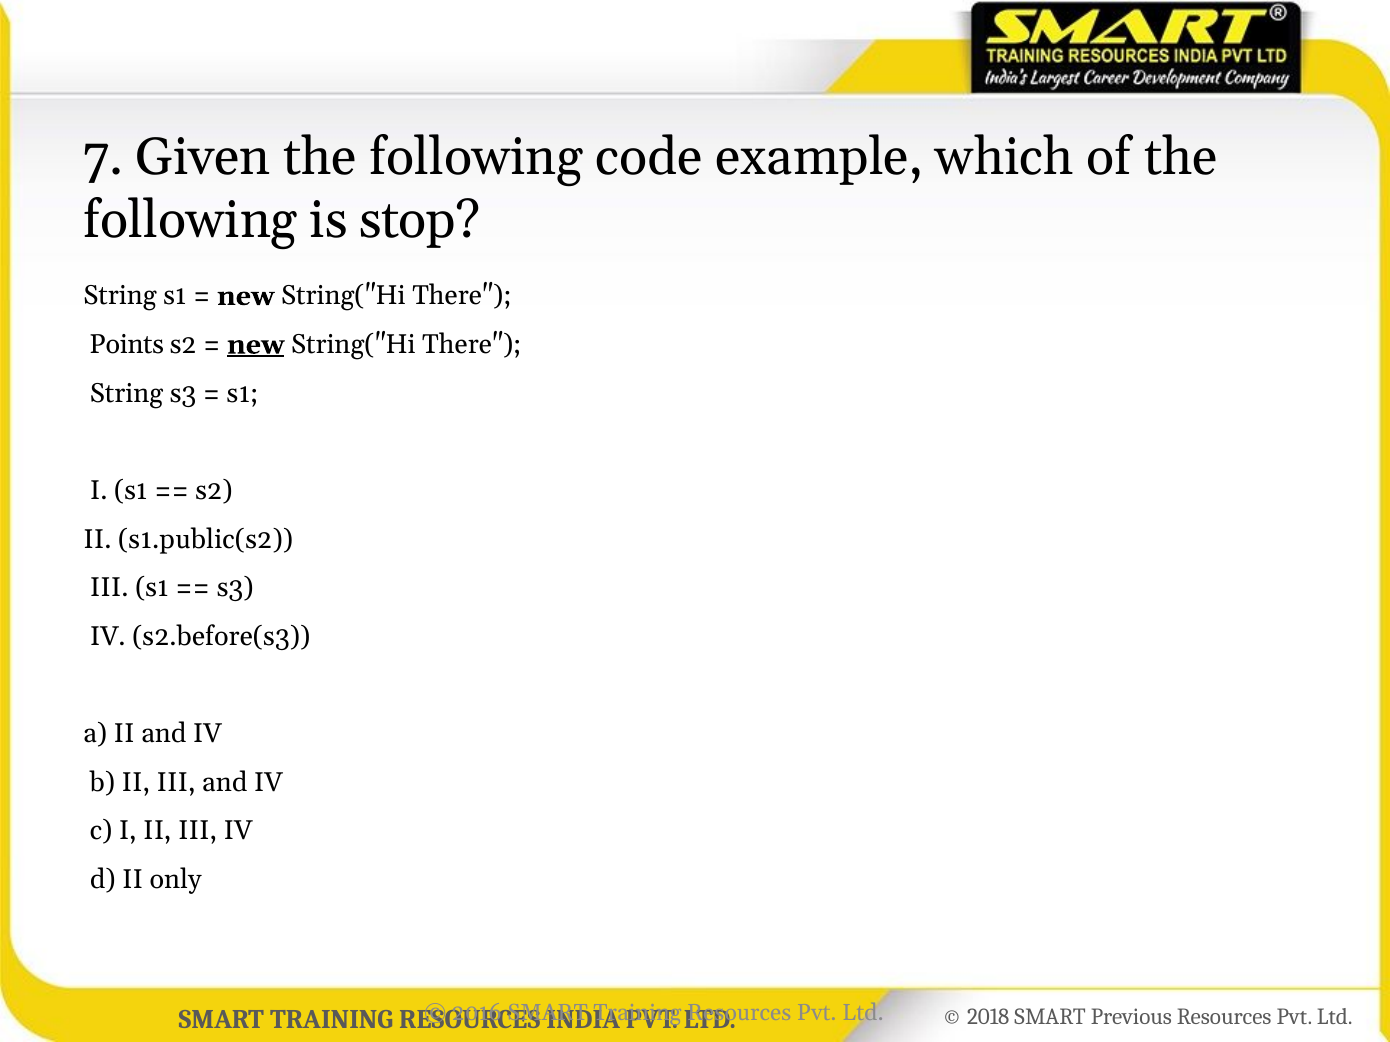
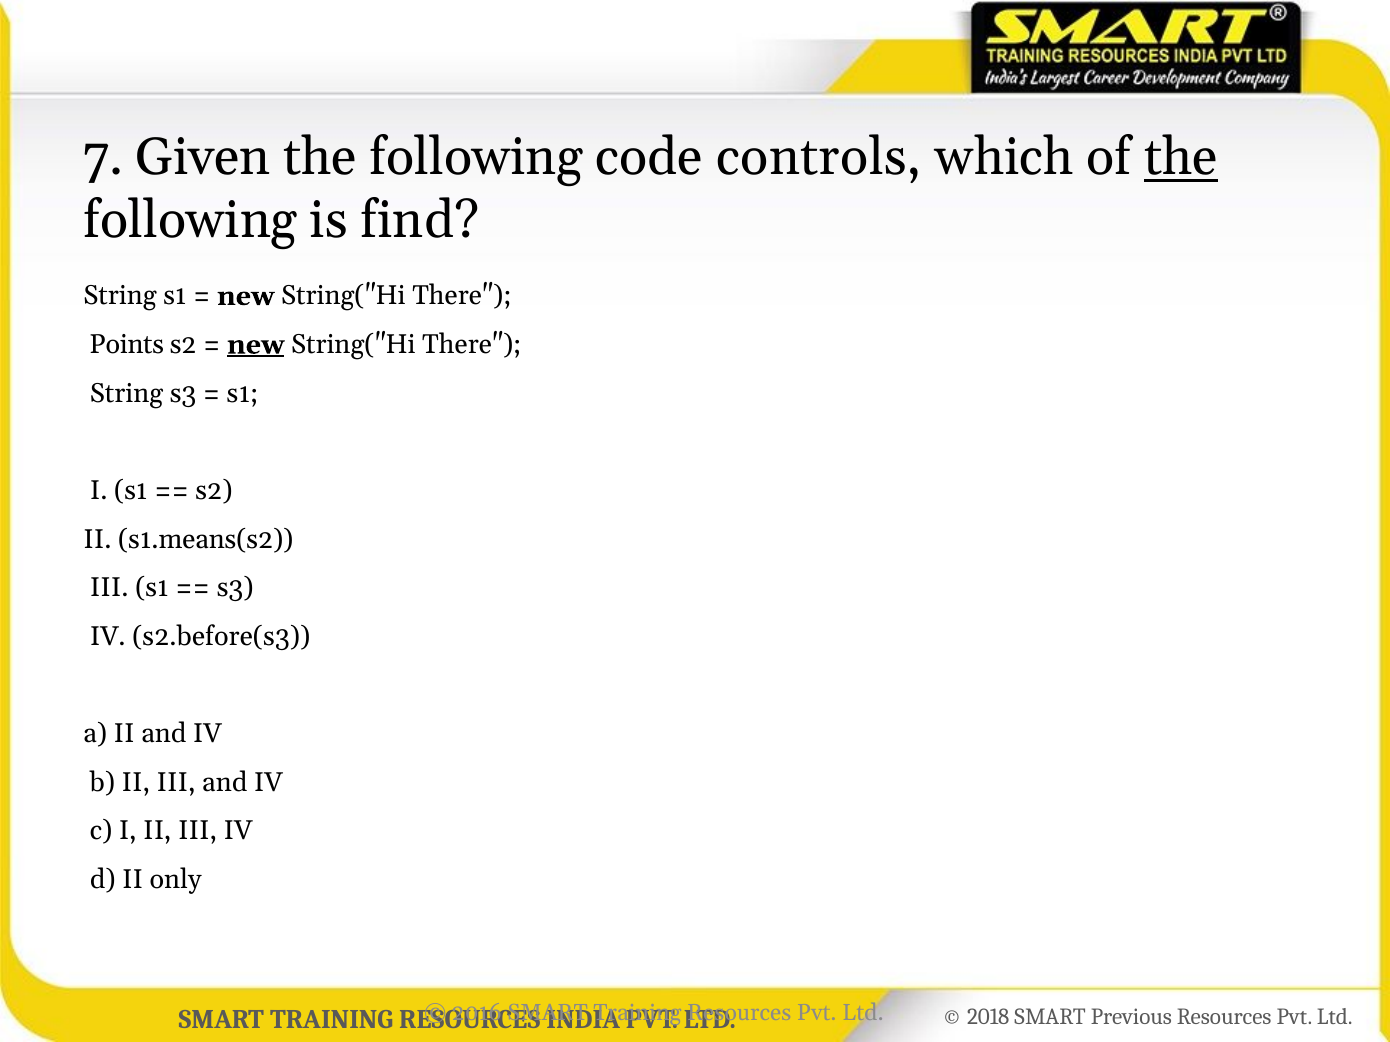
example: example -> controls
the at (1181, 158) underline: none -> present
stop: stop -> find
s1.public(s2: s1.public(s2 -> s1.means(s2
